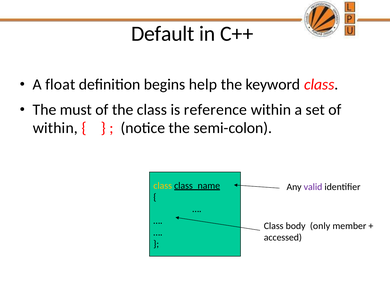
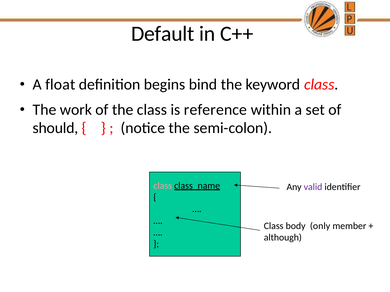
help: help -> bind
must: must -> work
within at (55, 128): within -> should
class at (163, 186) colour: yellow -> pink
accessed: accessed -> although
